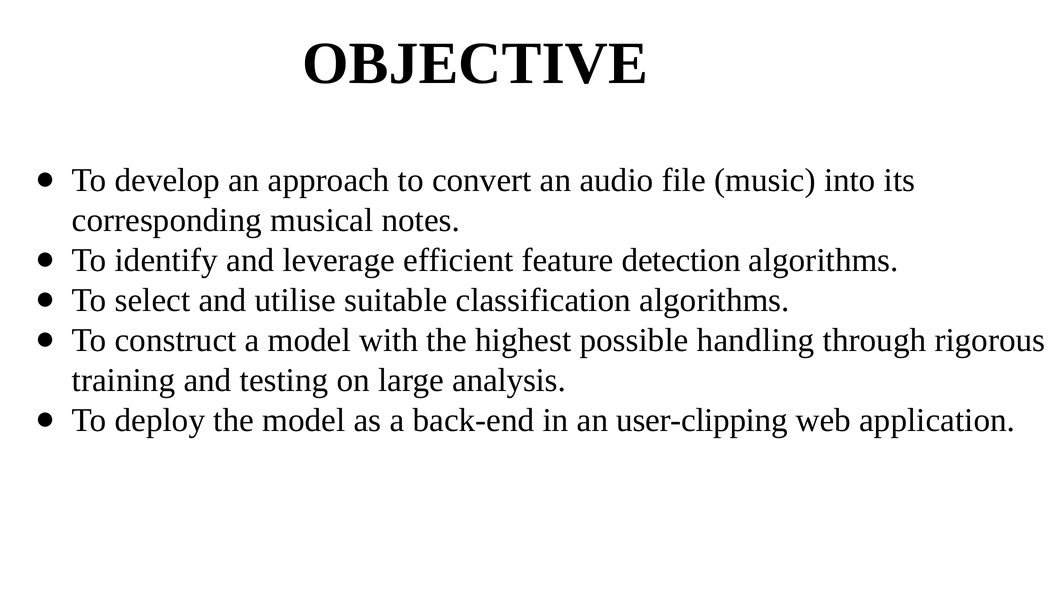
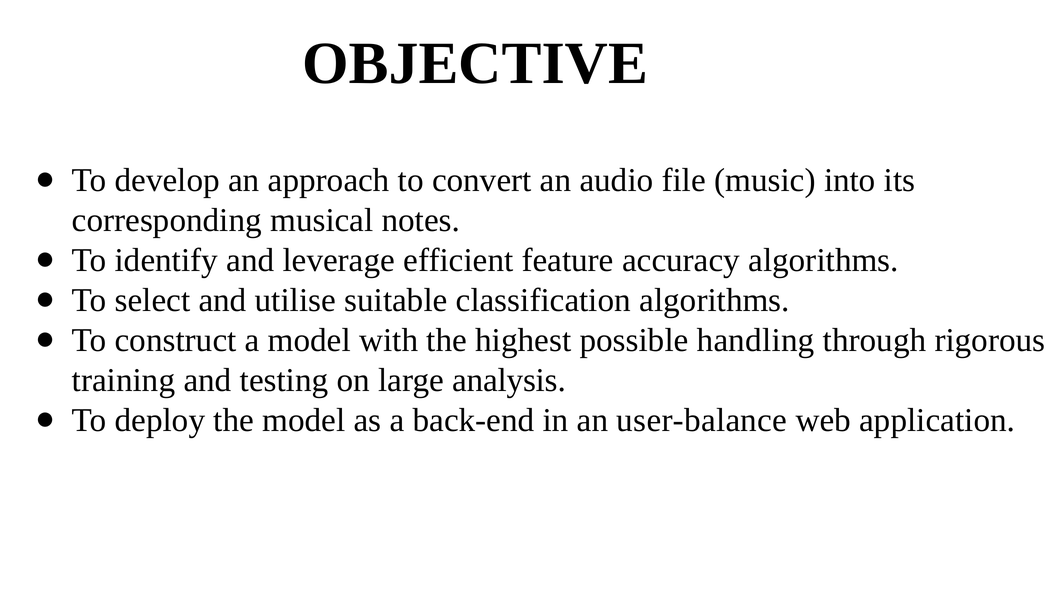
detection: detection -> accuracy
user-clipping: user-clipping -> user-balance
